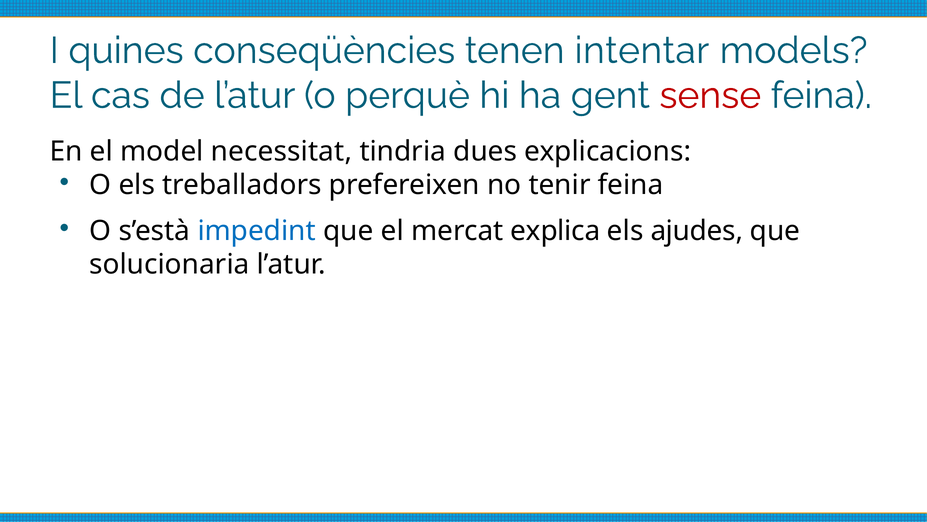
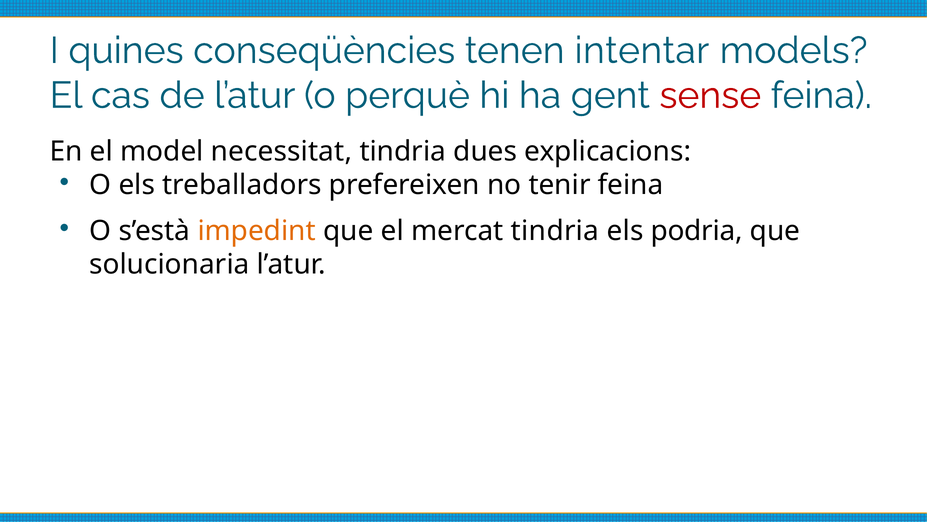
impedint colour: blue -> orange
mercat explica: explica -> tindria
ajudes: ajudes -> podria
